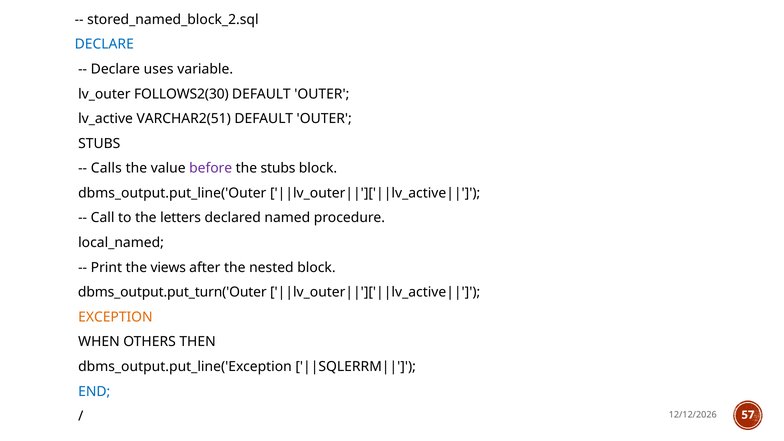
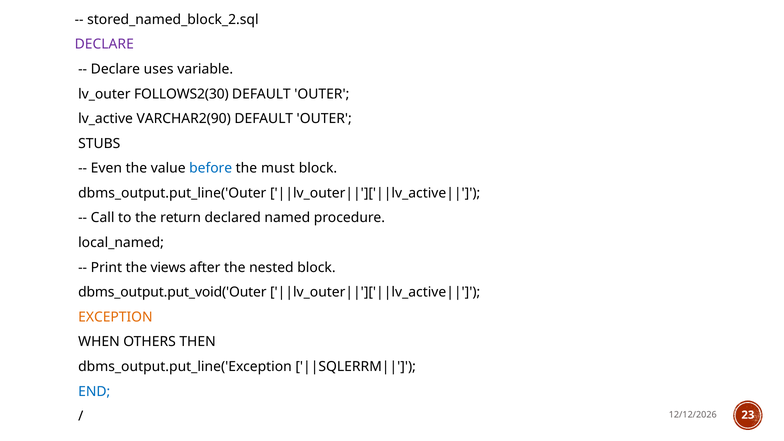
DECLARE at (104, 44) colour: blue -> purple
VARCHAR2(51: VARCHAR2(51 -> VARCHAR2(90
Calls: Calls -> Even
before colour: purple -> blue
the stubs: stubs -> must
letters: letters -> return
dbms_output.put_turn('Outer: dbms_output.put_turn('Outer -> dbms_output.put_void('Outer
57: 57 -> 23
